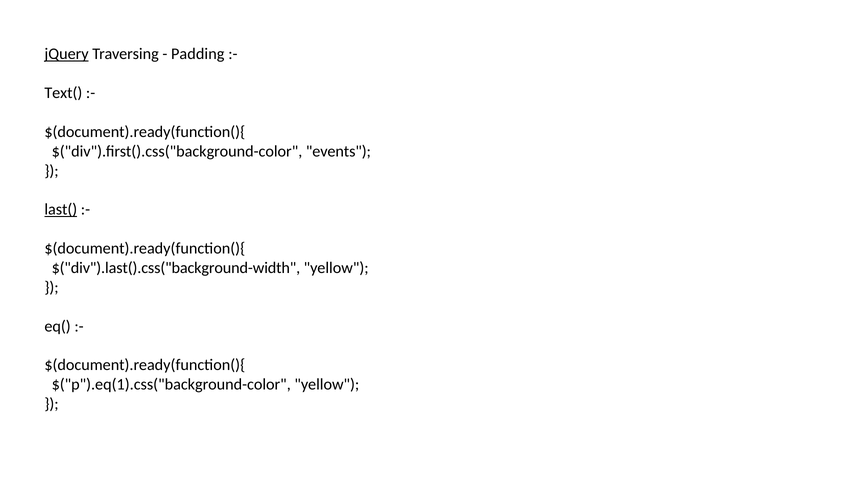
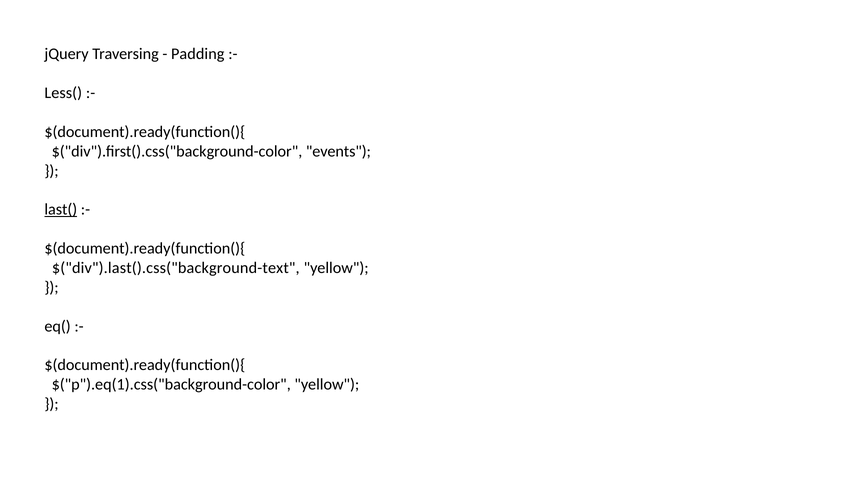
jQuery underline: present -> none
Text(: Text( -> Less(
$("div").last().css("background-width: $("div").last().css("background-width -> $("div").last().css("background-text
